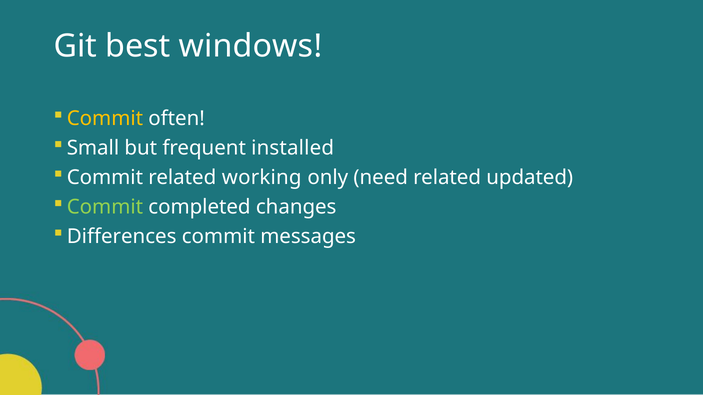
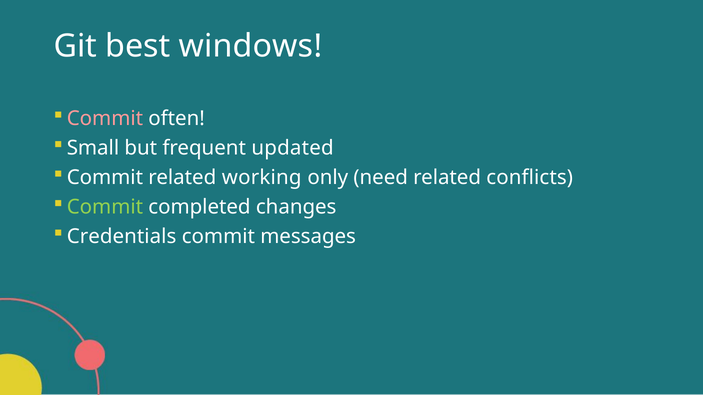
Commit at (105, 119) colour: yellow -> pink
installed: installed -> updated
updated: updated -> conflicts
Differences: Differences -> Credentials
